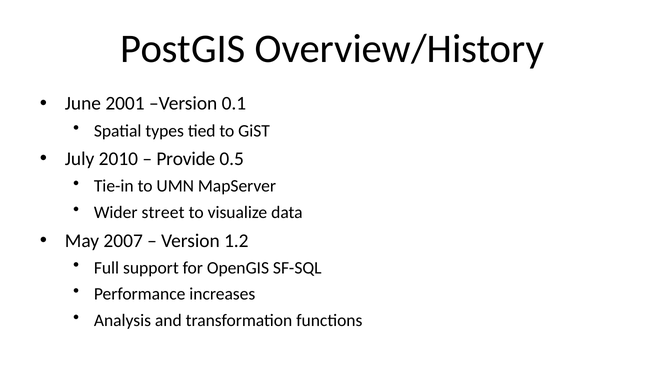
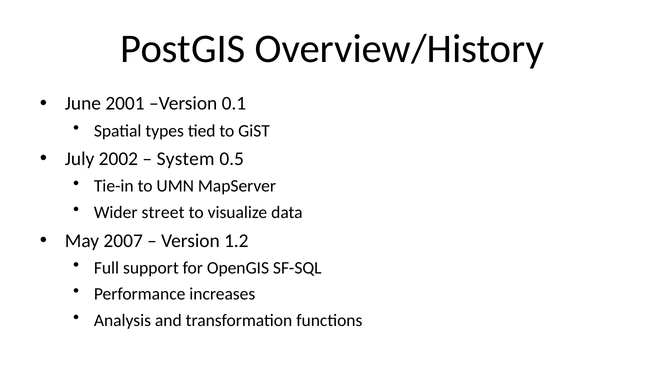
2010: 2010 -> 2002
Provide: Provide -> System
